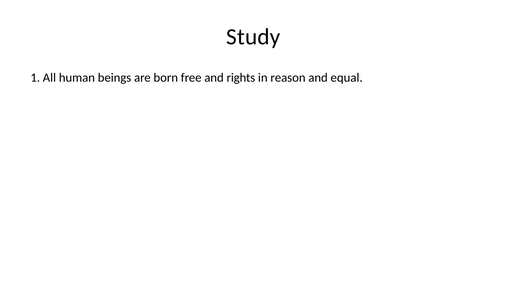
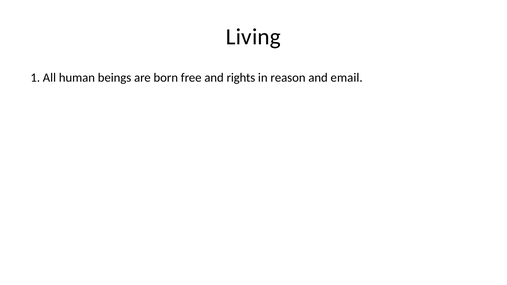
Study: Study -> Living
equal: equal -> email
